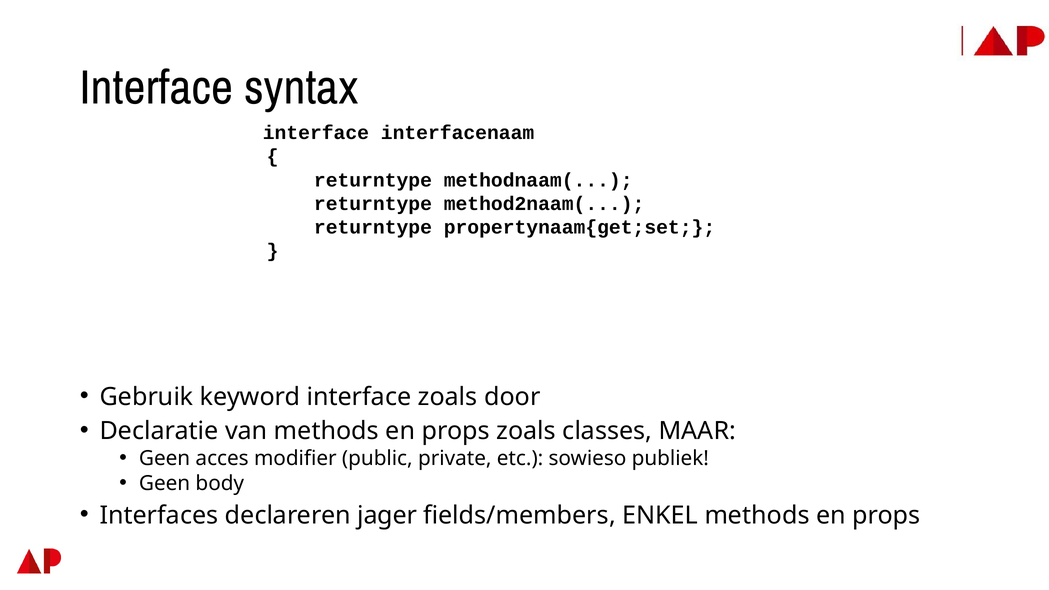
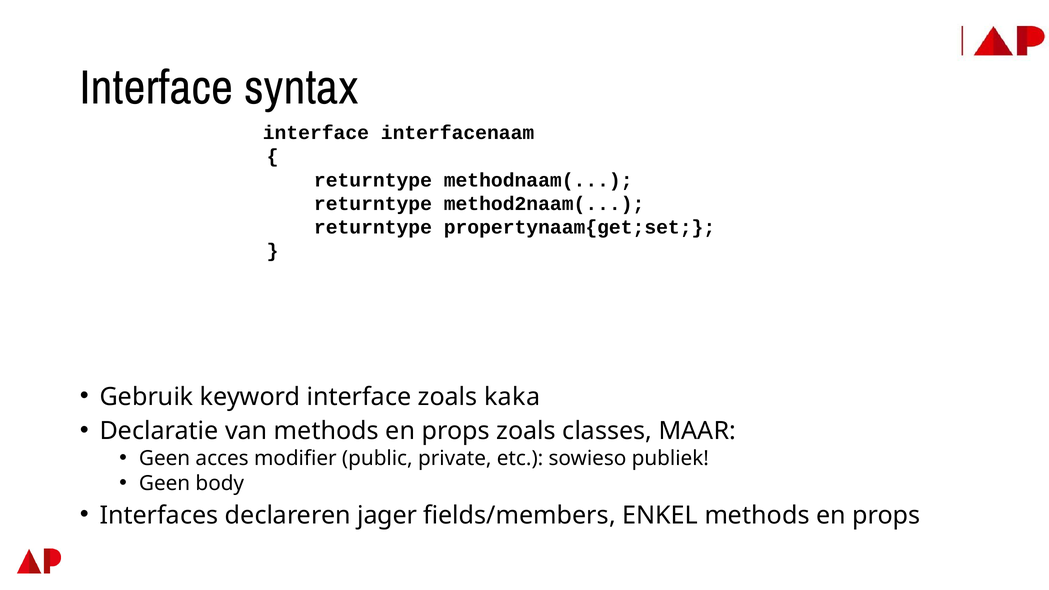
door: door -> kaka
